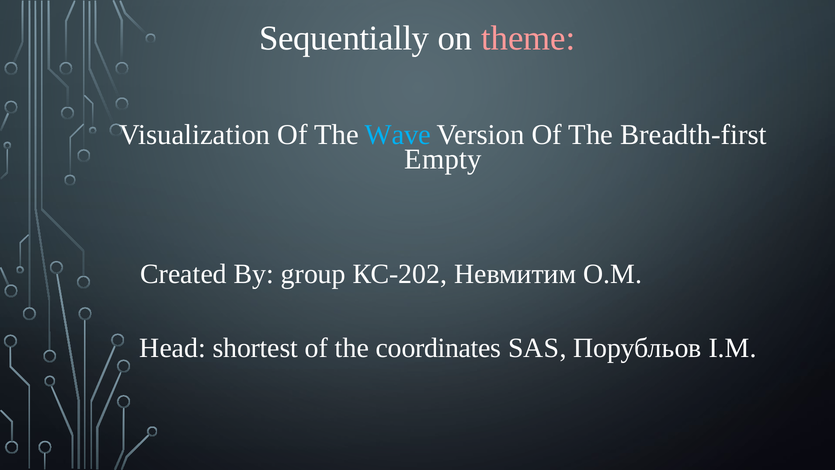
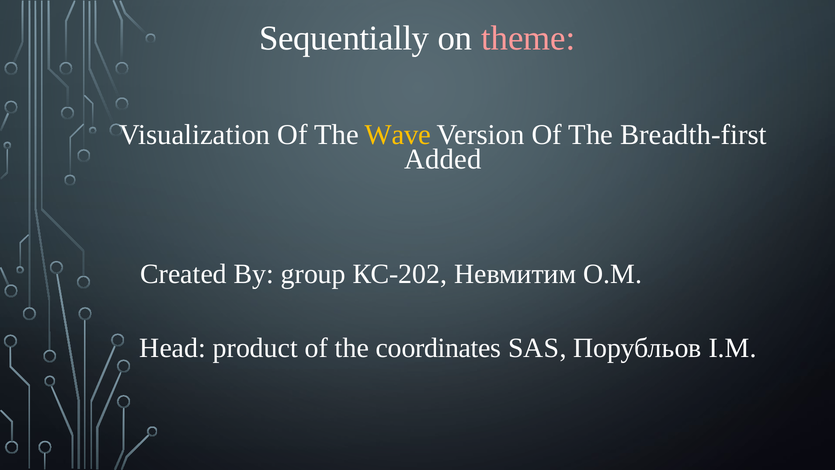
Wave colour: light blue -> yellow
Empty: Empty -> Added
shortest: shortest -> product
